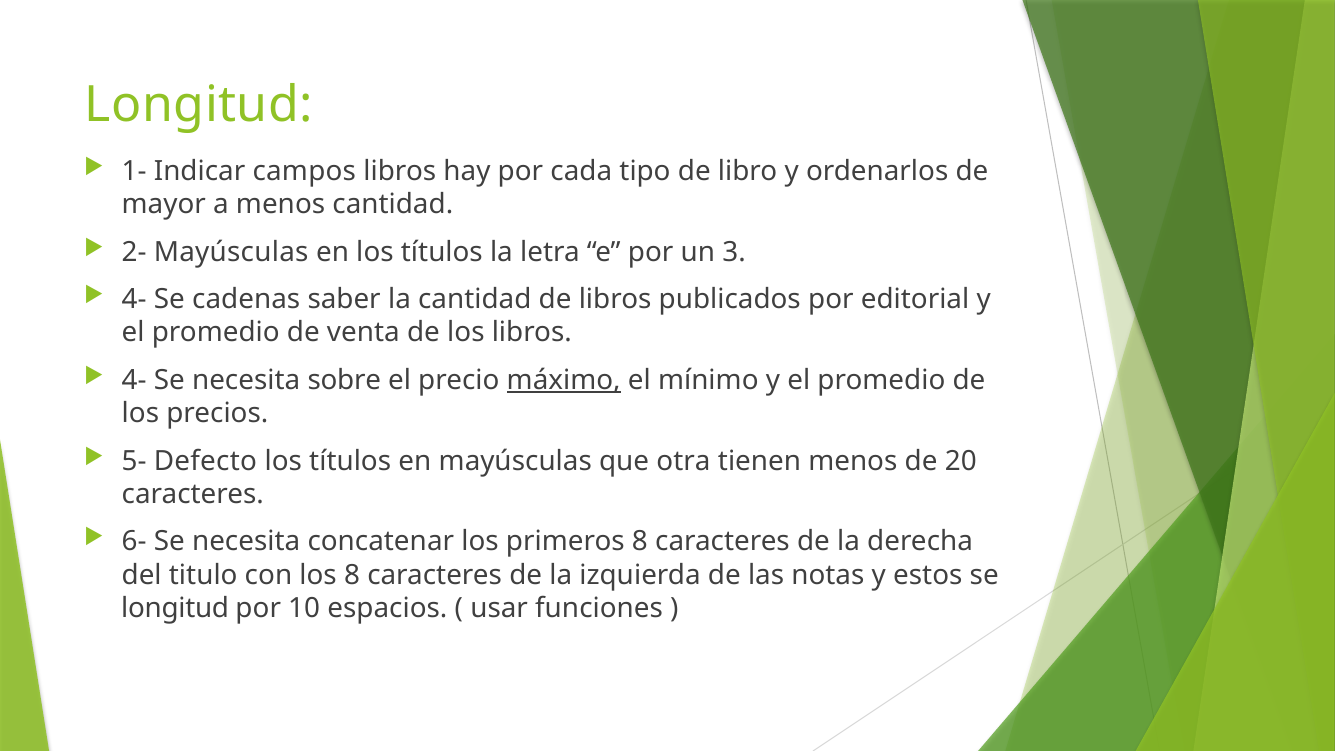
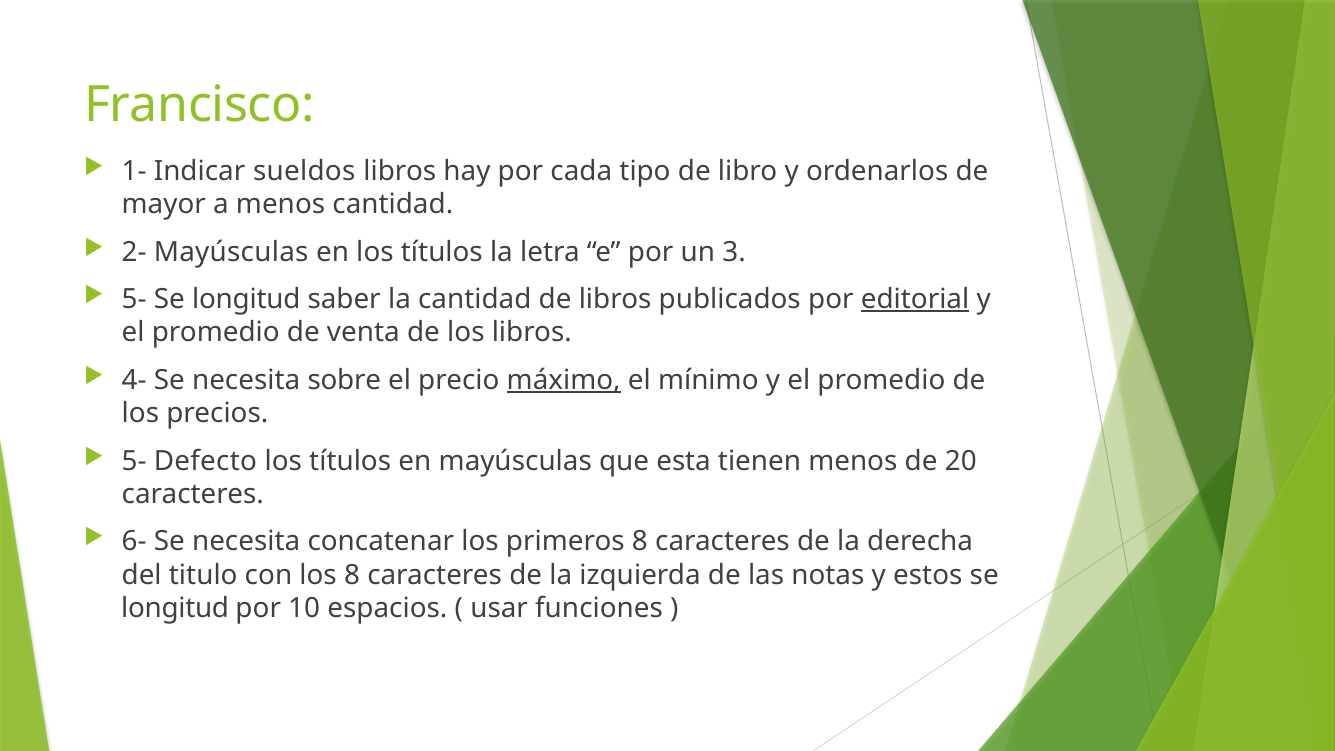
Longitud at (199, 105): Longitud -> Francisco
campos: campos -> sueldos
4- at (134, 299): 4- -> 5-
cadenas at (246, 299): cadenas -> longitud
editorial underline: none -> present
otra: otra -> esta
